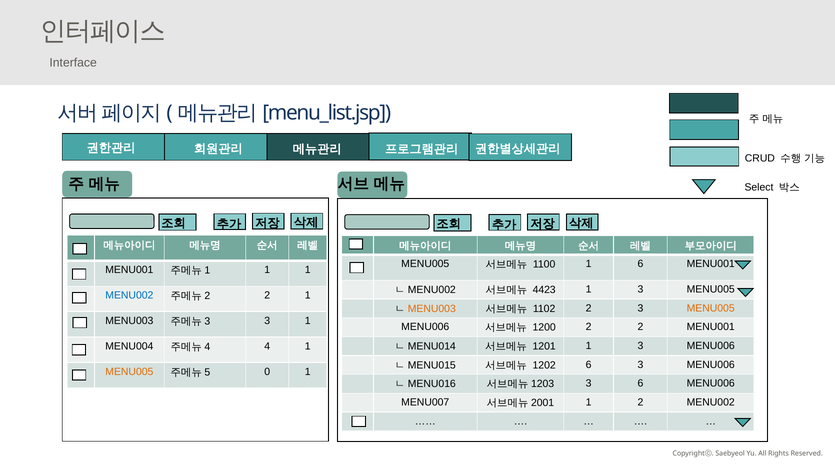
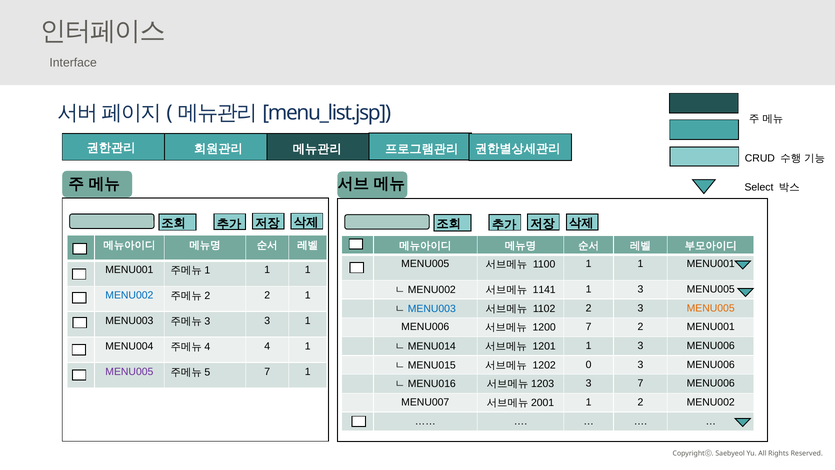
1100 1 6: 6 -> 1
4423: 4423 -> 1141
MENU003 at (432, 309) colour: orange -> blue
1200 2: 2 -> 7
1202 6: 6 -> 0
MENU005 at (129, 371) colour: orange -> purple
5 0: 0 -> 7
3 6: 6 -> 7
